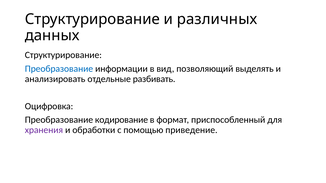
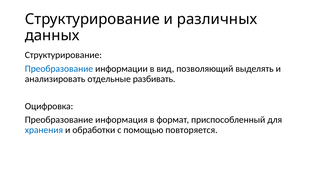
кодирование: кодирование -> информация
хранения colour: purple -> blue
приведение: приведение -> повторяется
